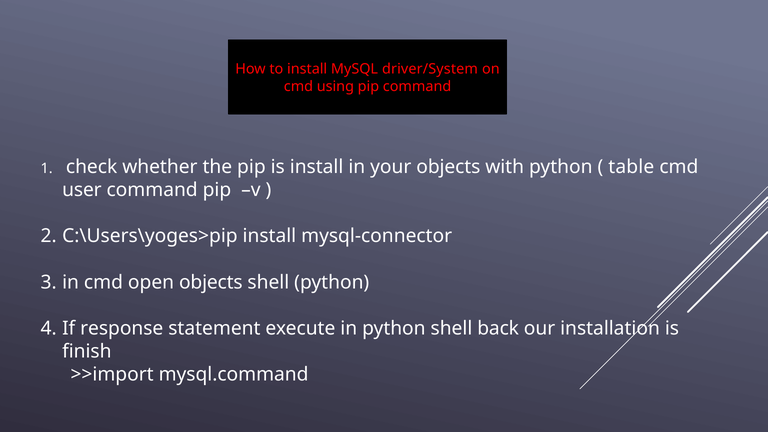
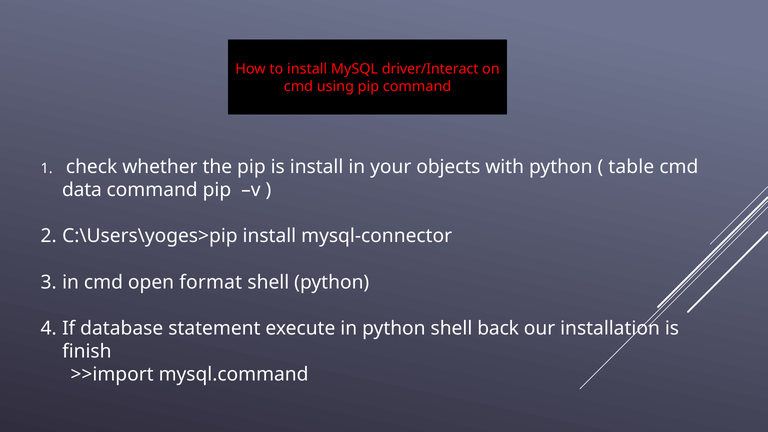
driver/System: driver/System -> driver/Interact
user: user -> data
open objects: objects -> format
response: response -> database
